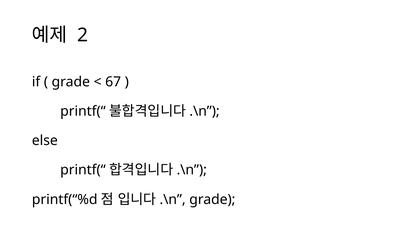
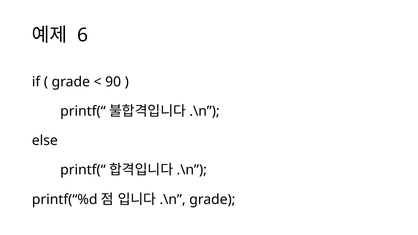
2: 2 -> 6
67: 67 -> 90
